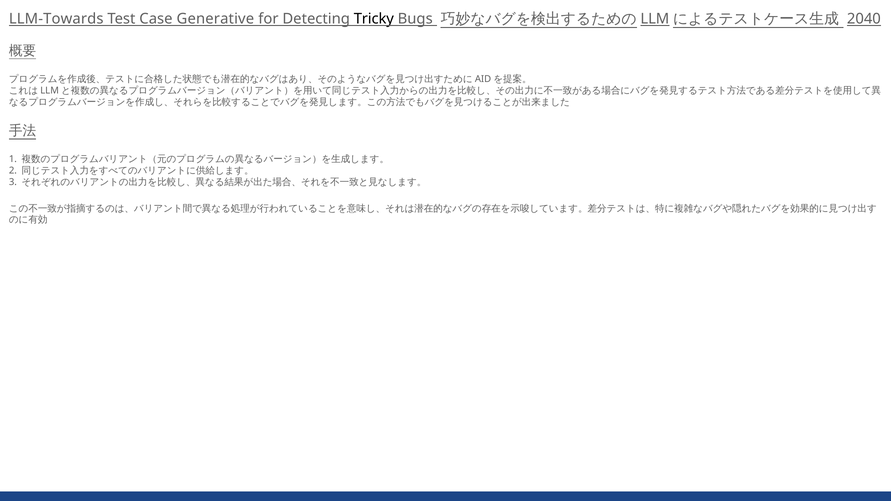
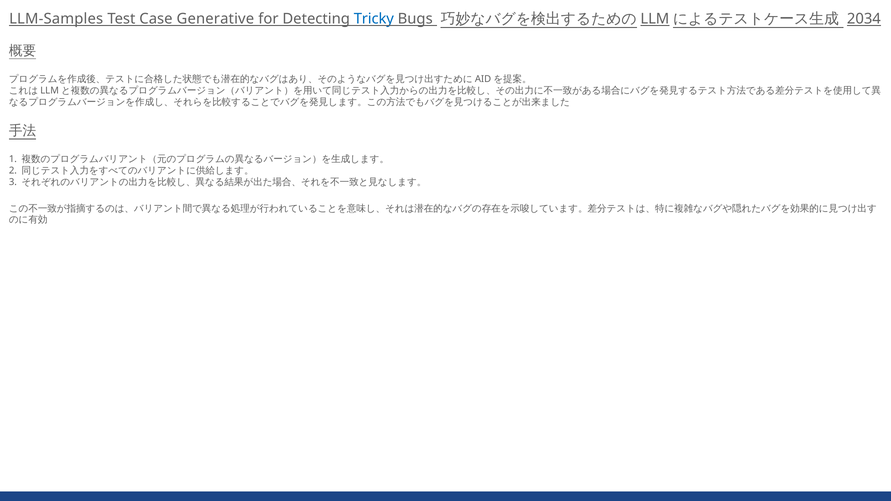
LLM-Towards: LLM-Towards -> LLM-Samples
Tricky colour: black -> blue
2040: 2040 -> 2034
